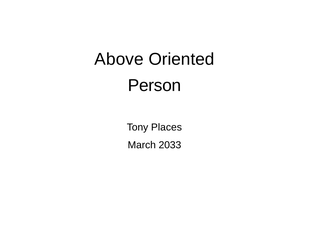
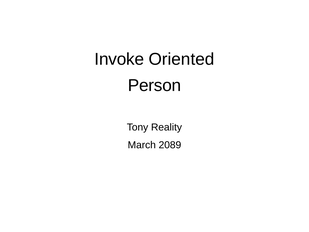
Above: Above -> Invoke
Places: Places -> Reality
2033: 2033 -> 2089
